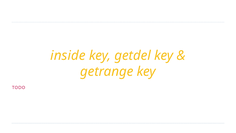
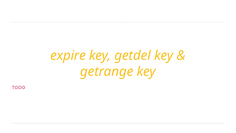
inside: inside -> expire
